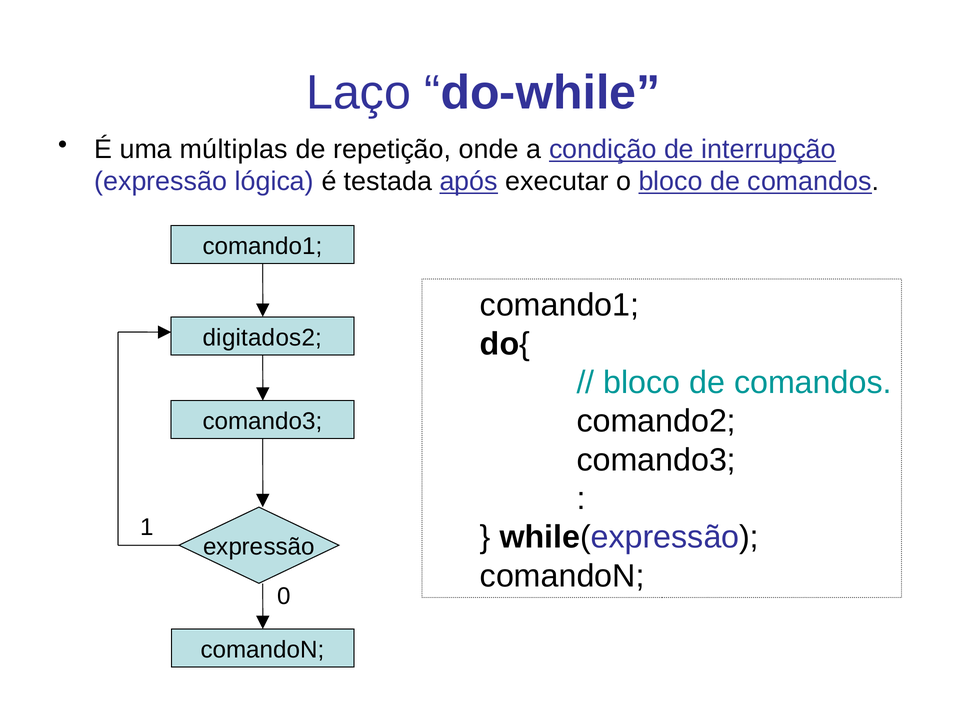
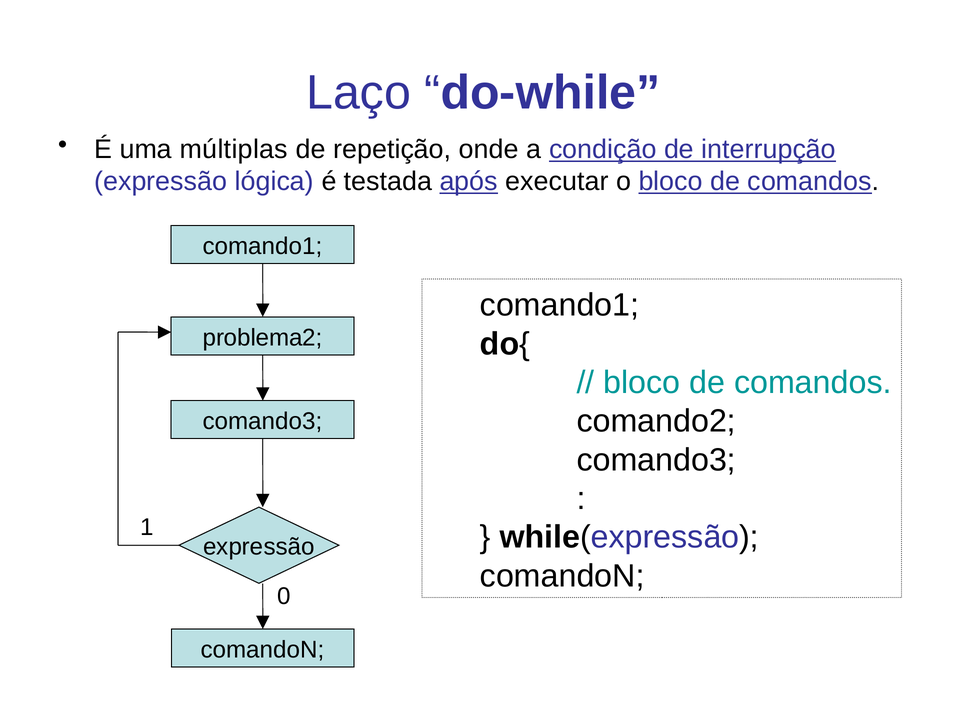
digitados2: digitados2 -> problema2
